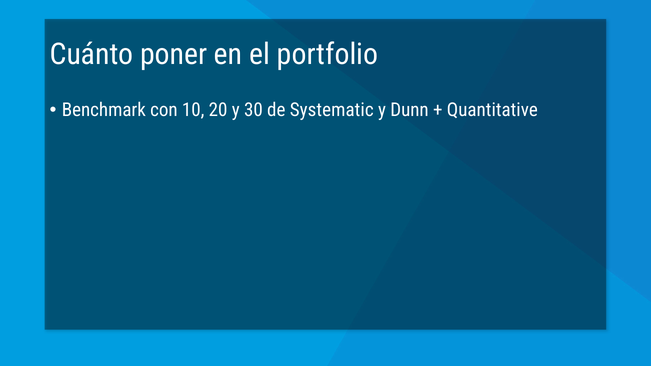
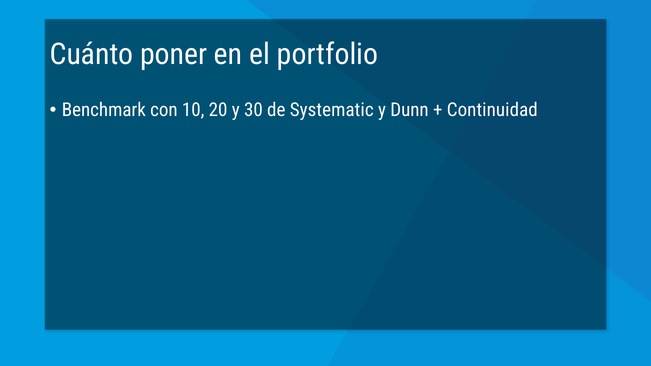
Quantitative: Quantitative -> Continuidad
